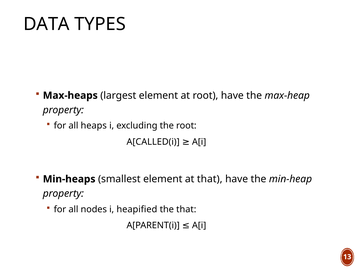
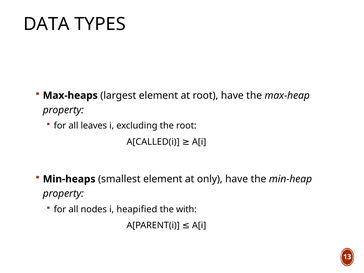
heaps: heaps -> leaves
at that: that -> only
the that: that -> with
